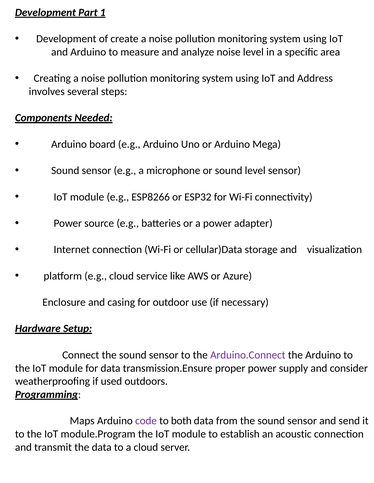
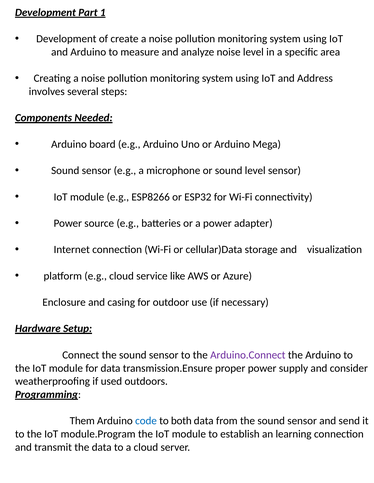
Maps: Maps -> Them
code colour: purple -> blue
acoustic: acoustic -> learning
